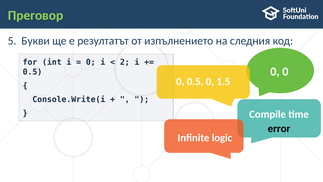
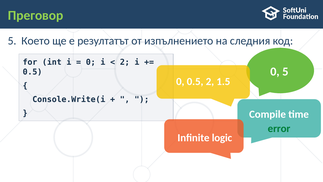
Букви: Букви -> Което
0 at (285, 72): 0 -> 5
0.5 0: 0 -> 2
error colour: black -> green
